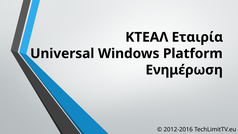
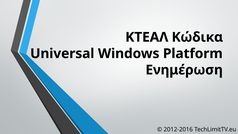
Εταιρία: Εταιρία -> Κώδικα
